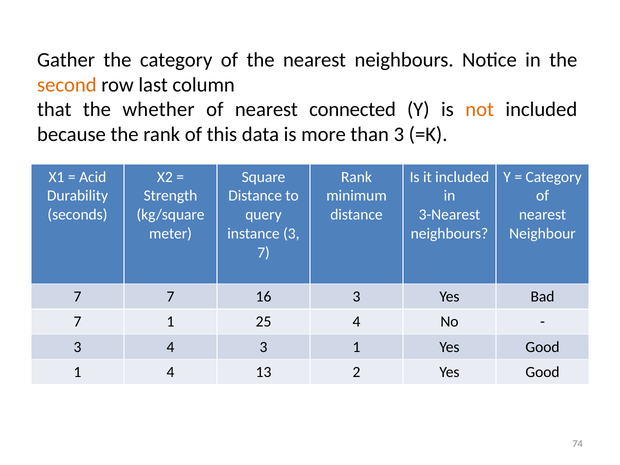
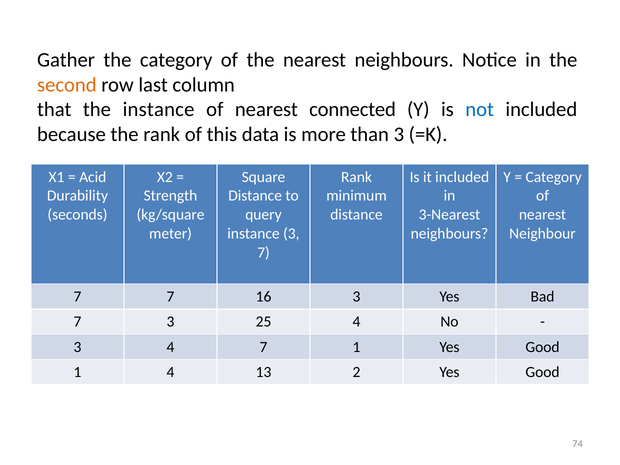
the whether: whether -> instance
not colour: orange -> blue
7 1: 1 -> 3
4 3: 3 -> 7
